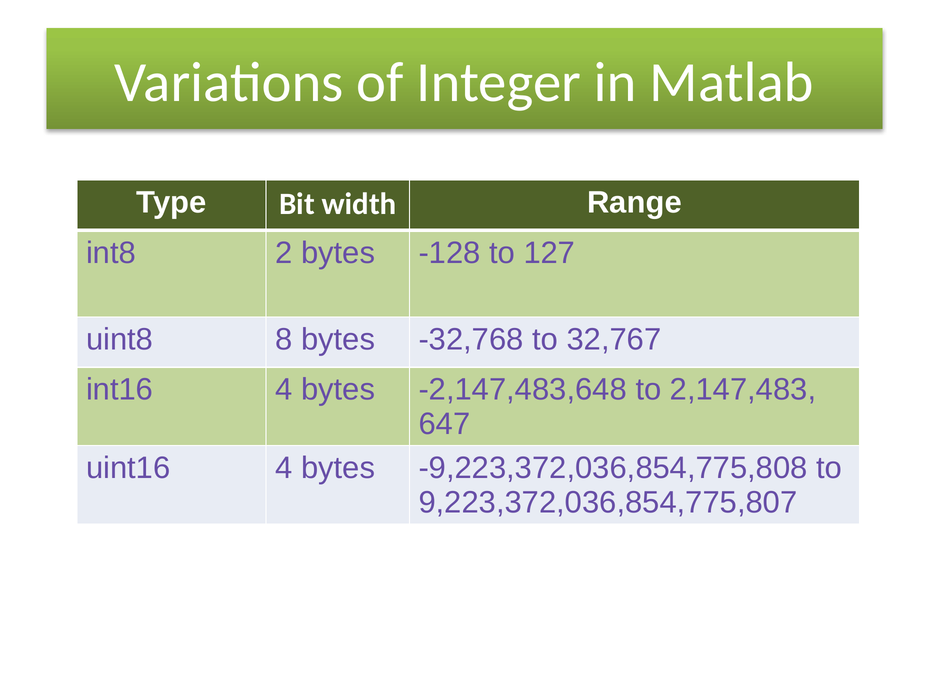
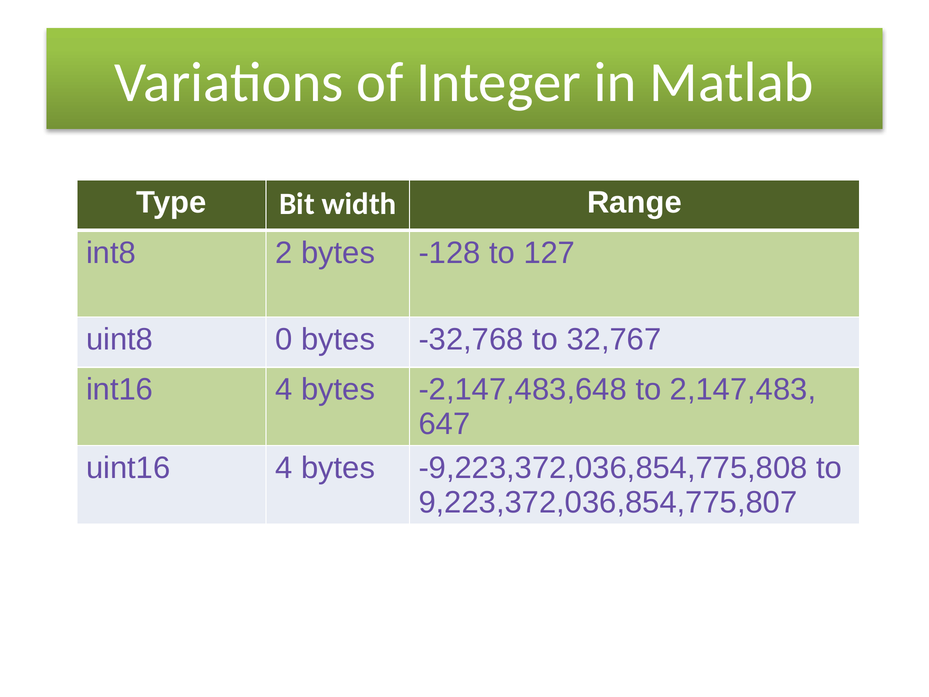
8: 8 -> 0
